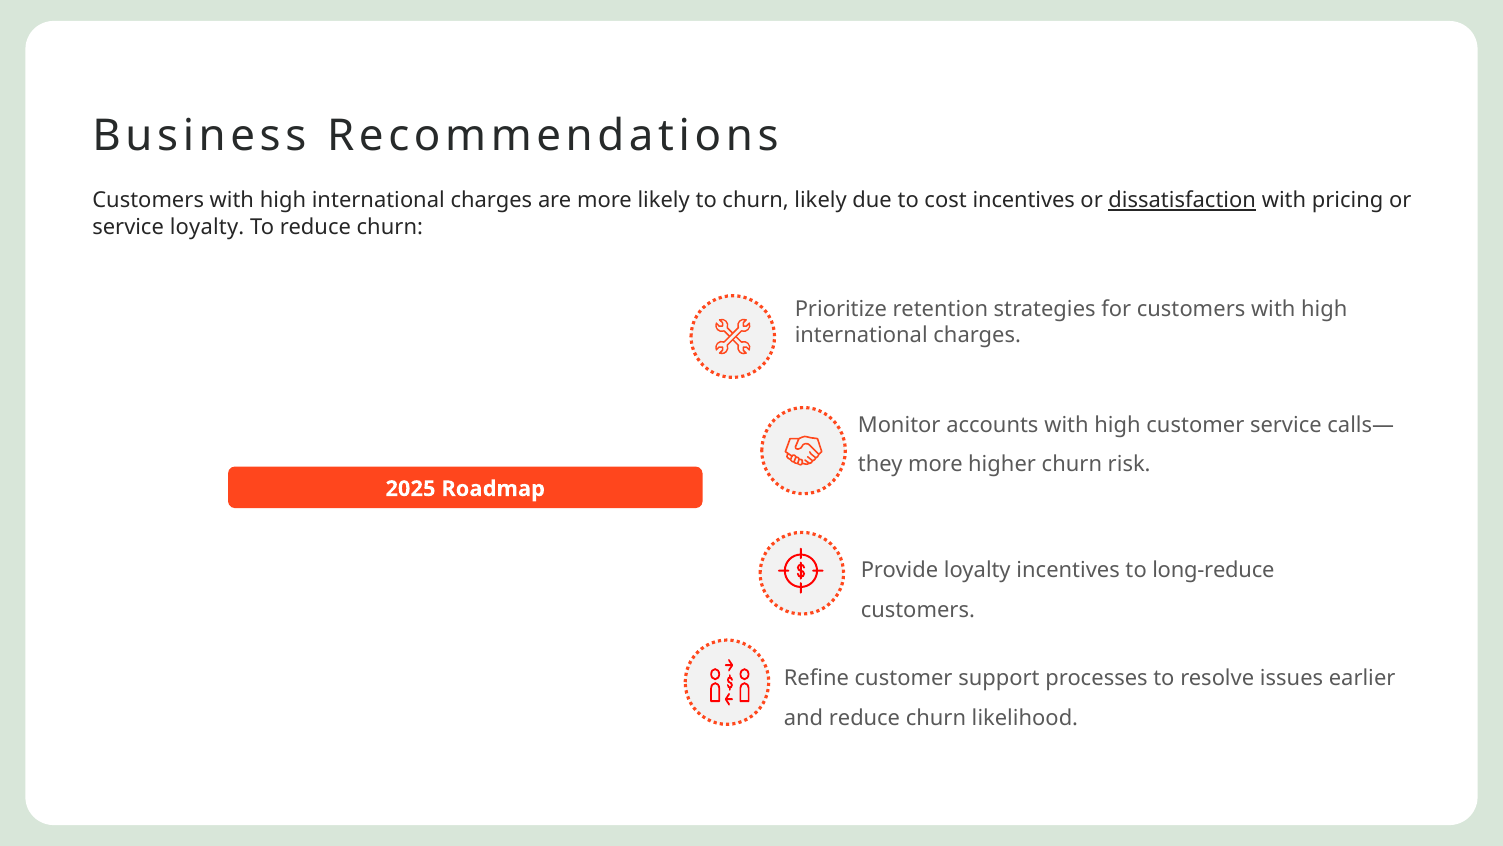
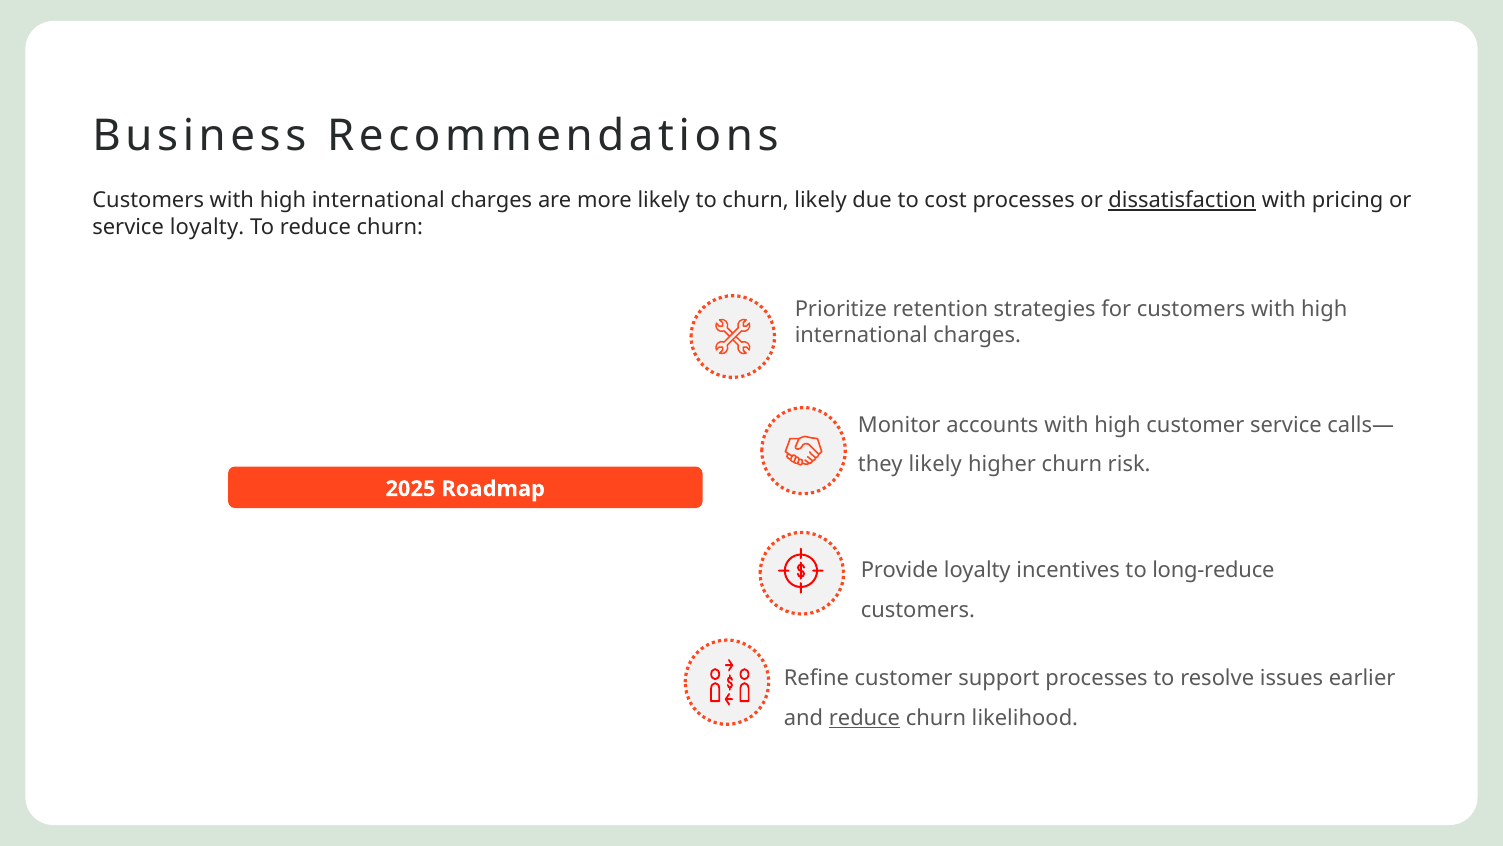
cost incentives: incentives -> processes
more at (935, 464): more -> likely
reduce at (865, 718) underline: none -> present
